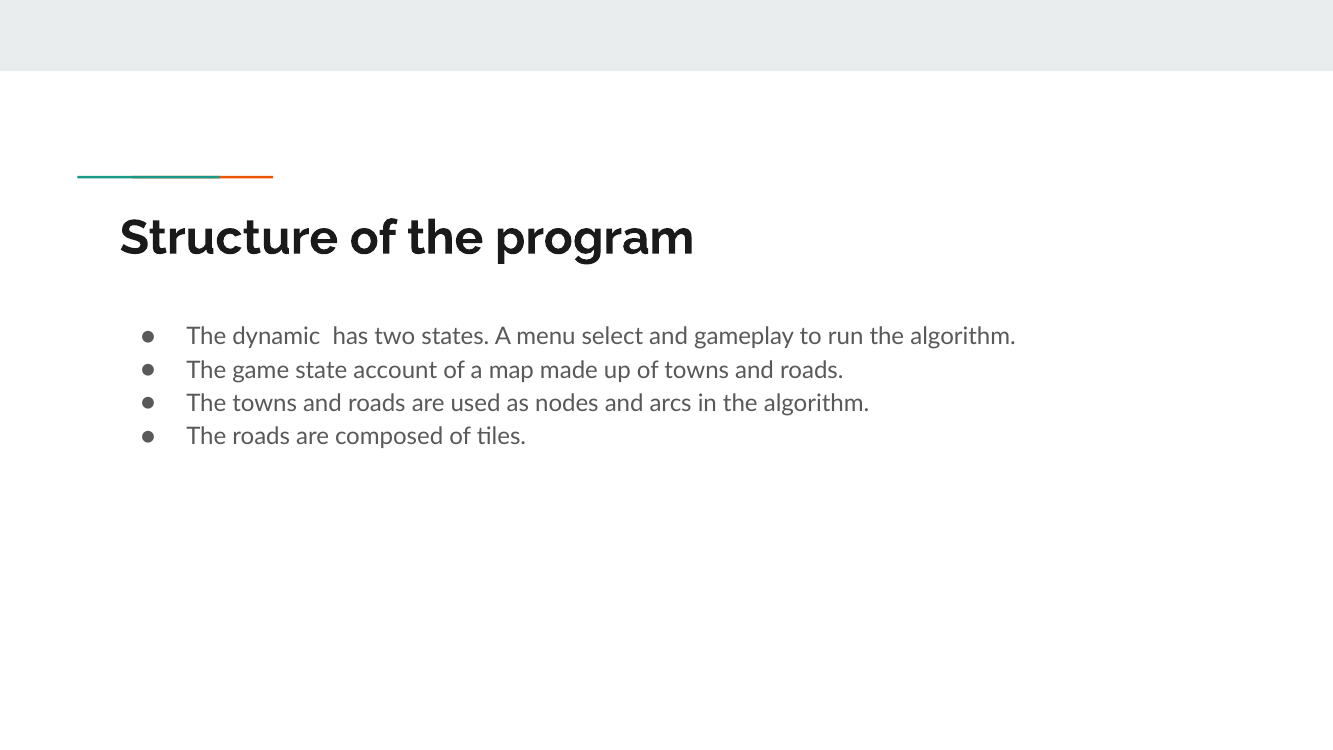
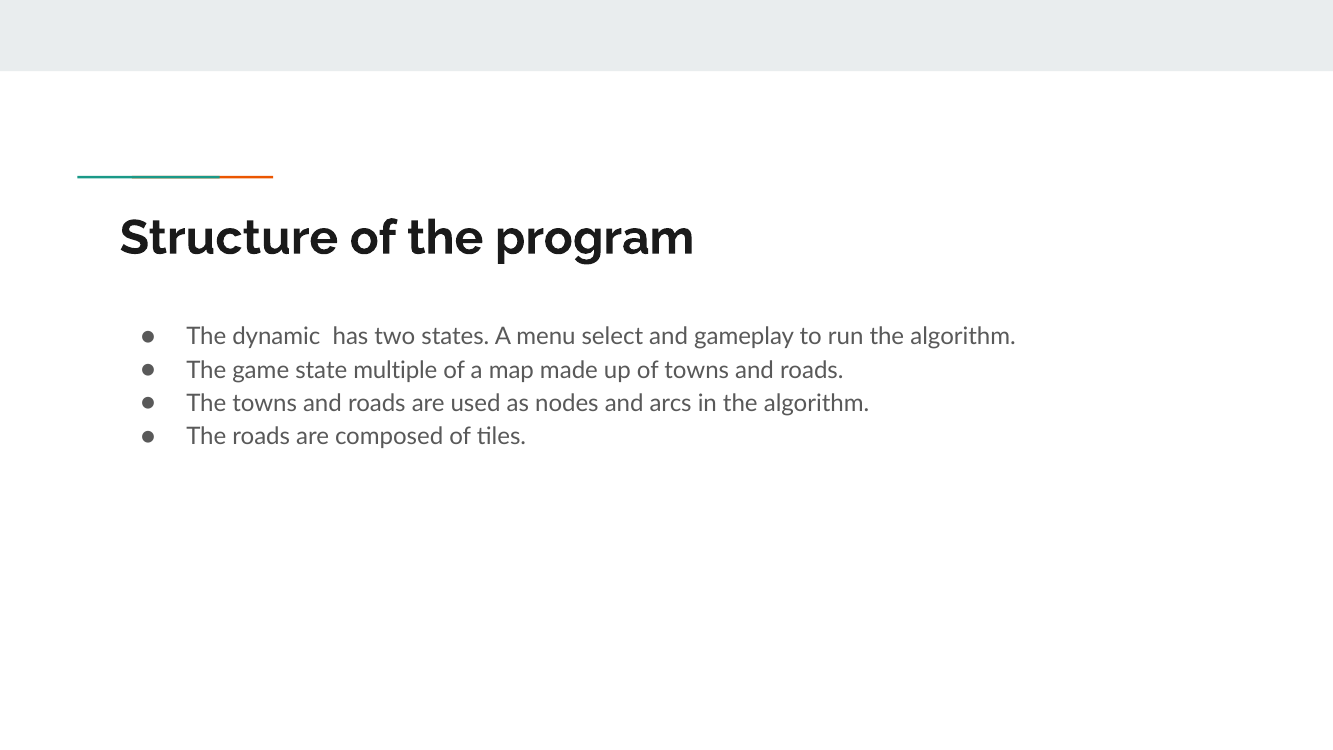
account: account -> multiple
